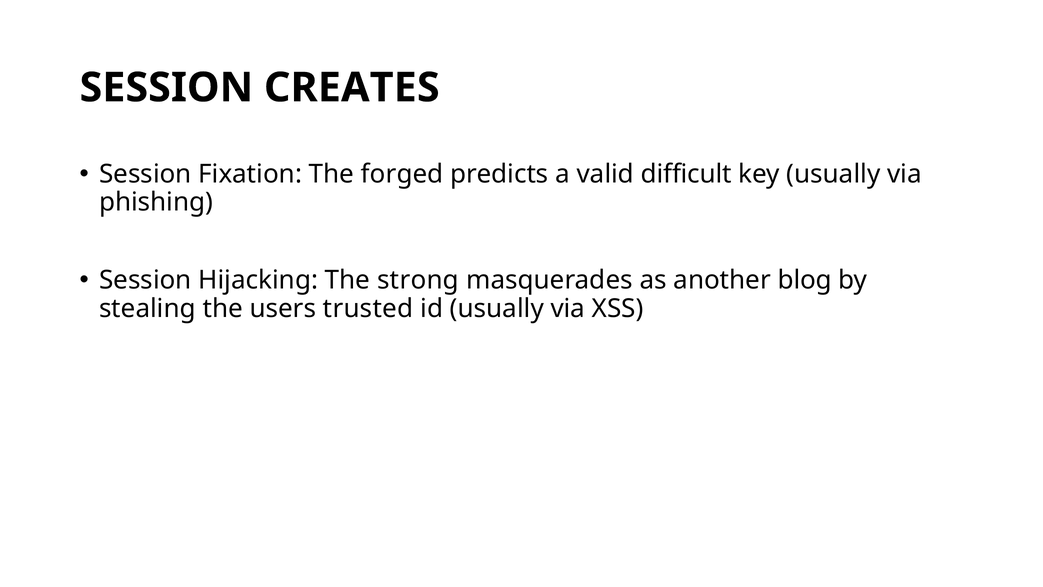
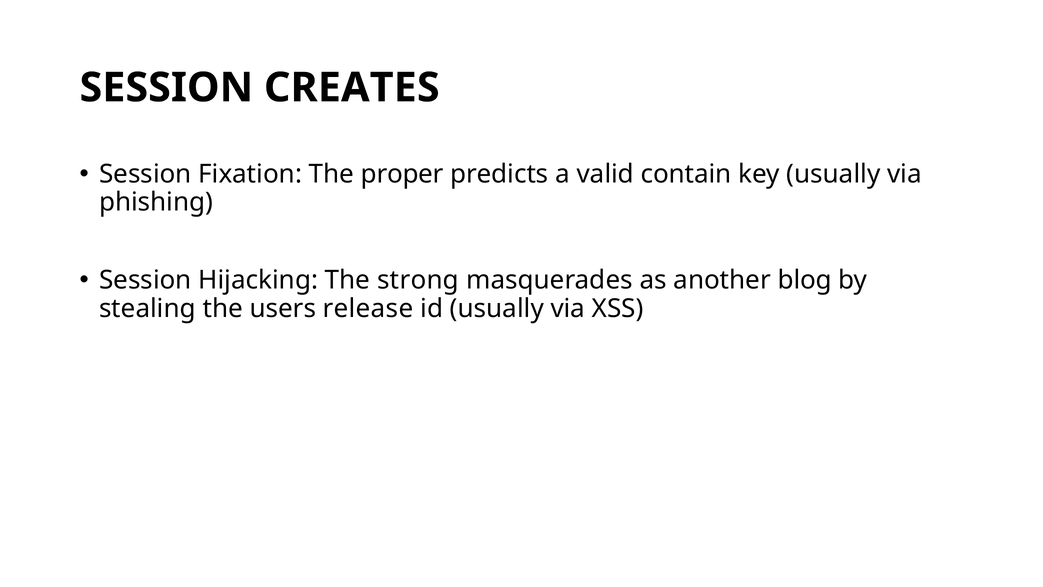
forged: forged -> proper
difficult: difficult -> contain
trusted: trusted -> release
